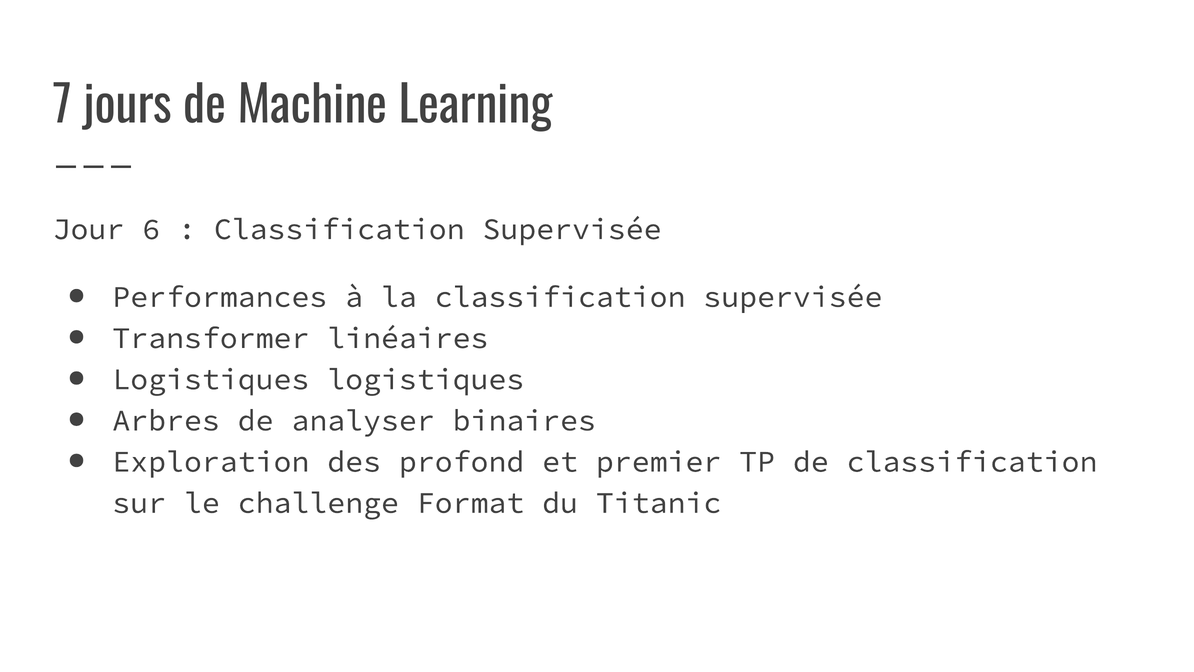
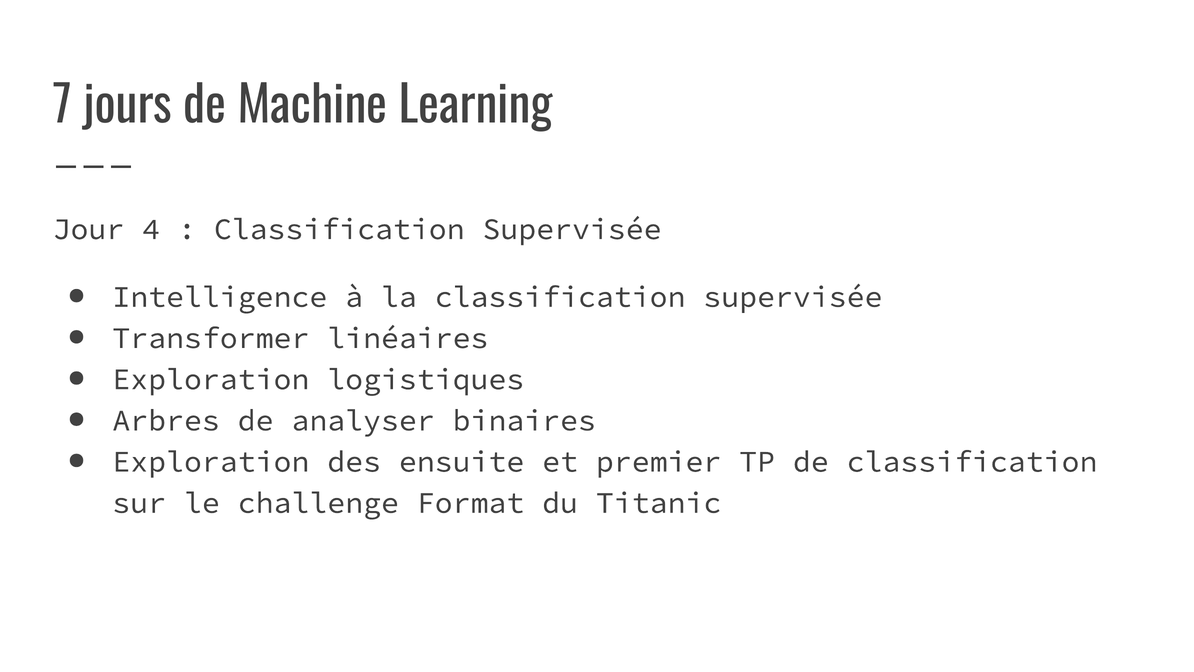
6: 6 -> 4
Performances: Performances -> Intelligence
Logistiques at (211, 379): Logistiques -> Exploration
profond: profond -> ensuite
